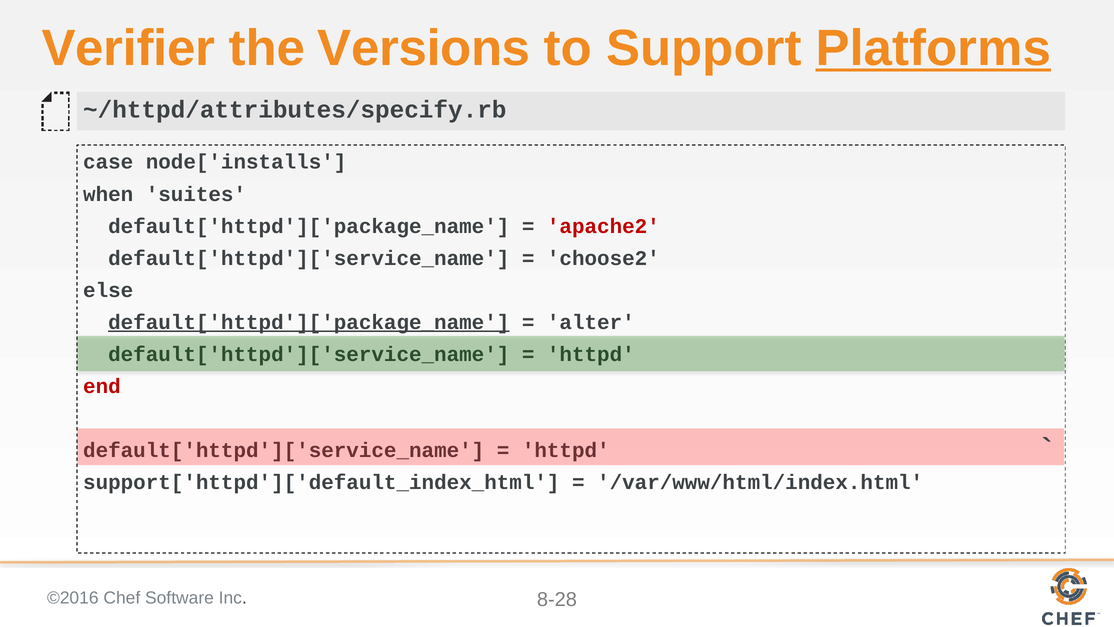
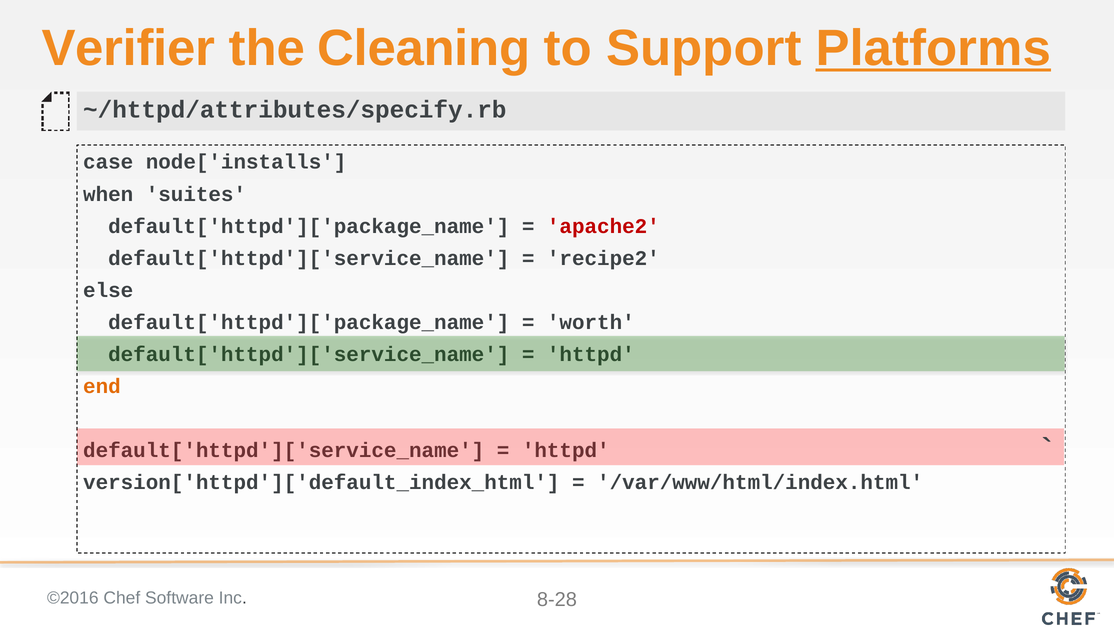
Versions: Versions -> Cleaning
choose2: choose2 -> recipe2
default['httpd']['package_name at (309, 322) underline: present -> none
alter: alter -> worth
end colour: red -> orange
support['httpd']['default_index_html: support['httpd']['default_index_html -> version['httpd']['default_index_html
